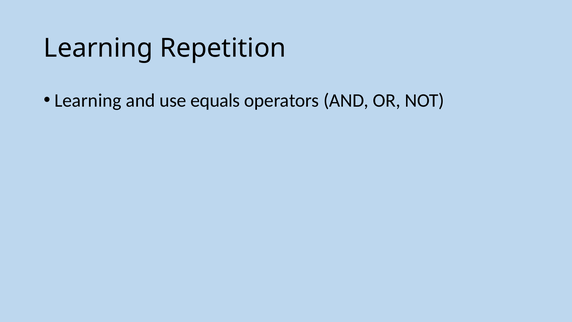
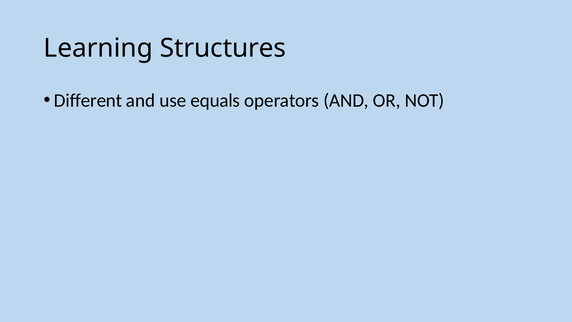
Repetition: Repetition -> Structures
Learning at (88, 101): Learning -> Different
